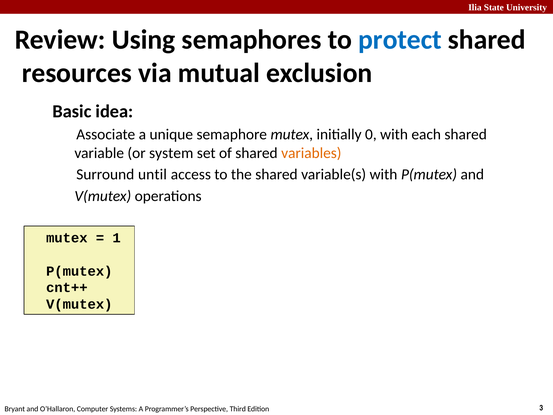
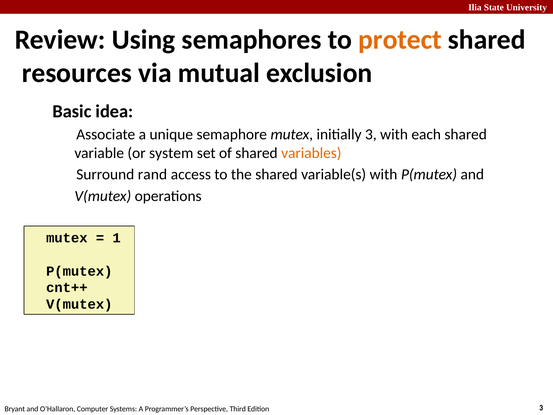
protect colour: blue -> orange
initially 0: 0 -> 3
until: until -> rand
